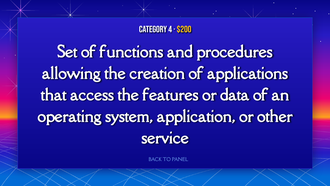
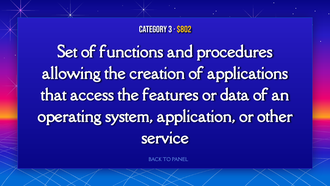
4: 4 -> 3
$200: $200 -> $802
